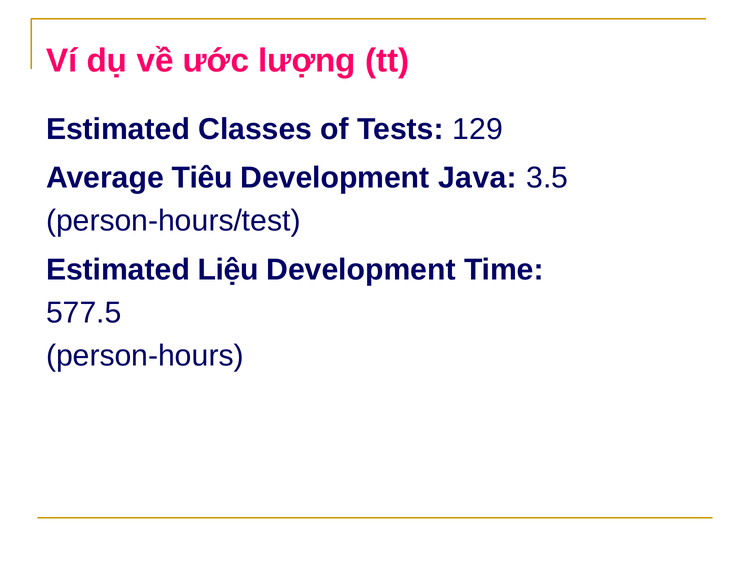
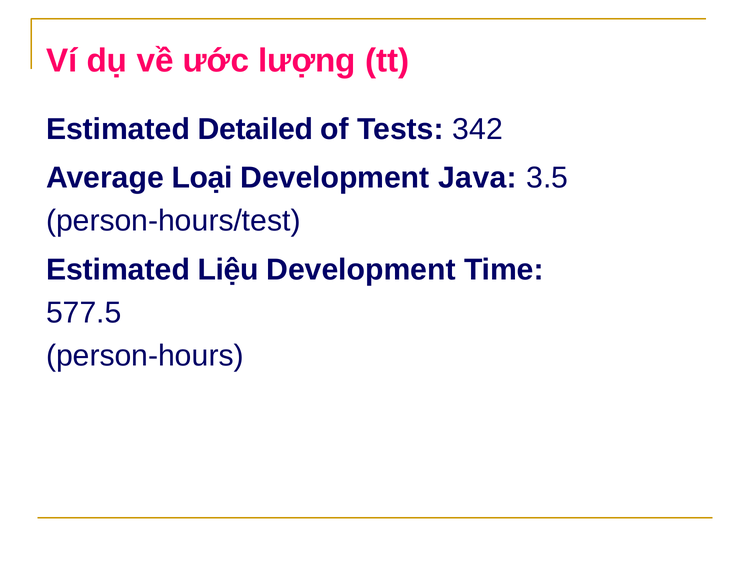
Classes: Classes -> Detailed
129: 129 -> 342
Tiêu: Tiêu -> Loại
